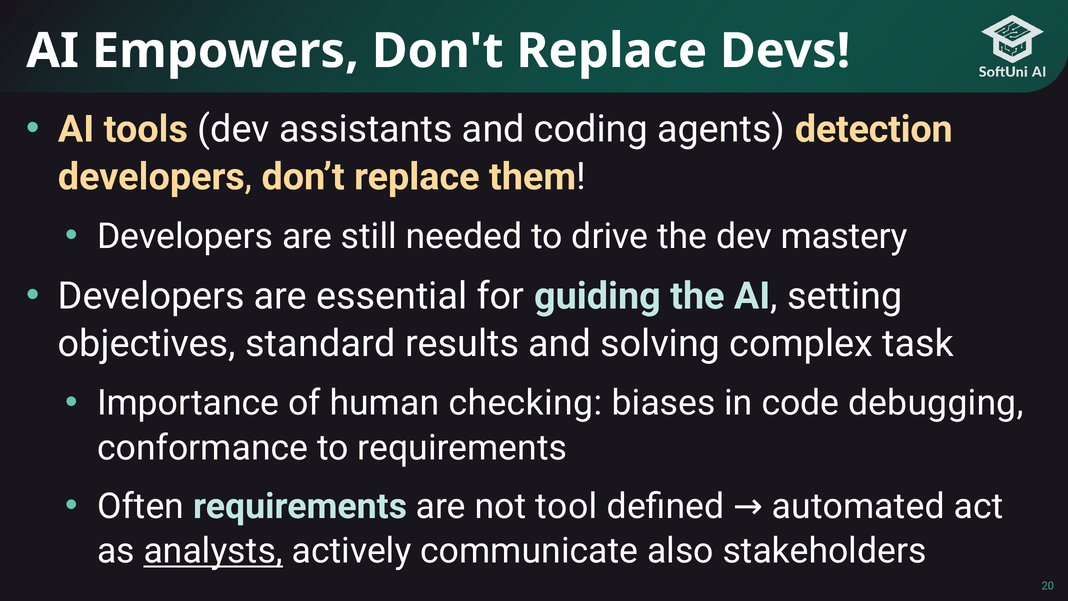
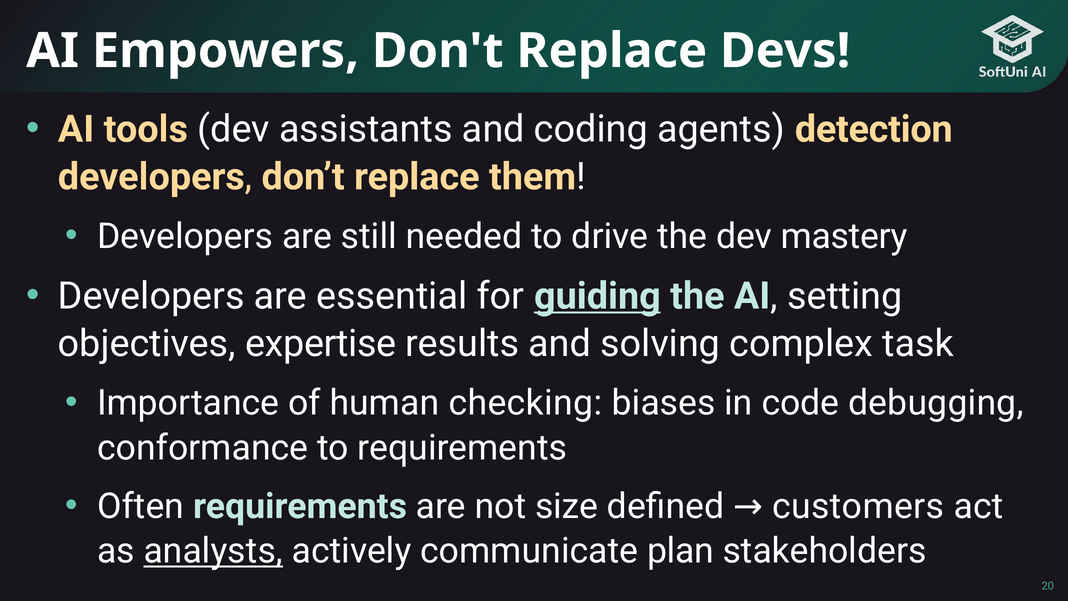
guiding underline: none -> present
standard: standard -> expertise
tool: tool -> size
automated: automated -> customers
also: also -> plan
